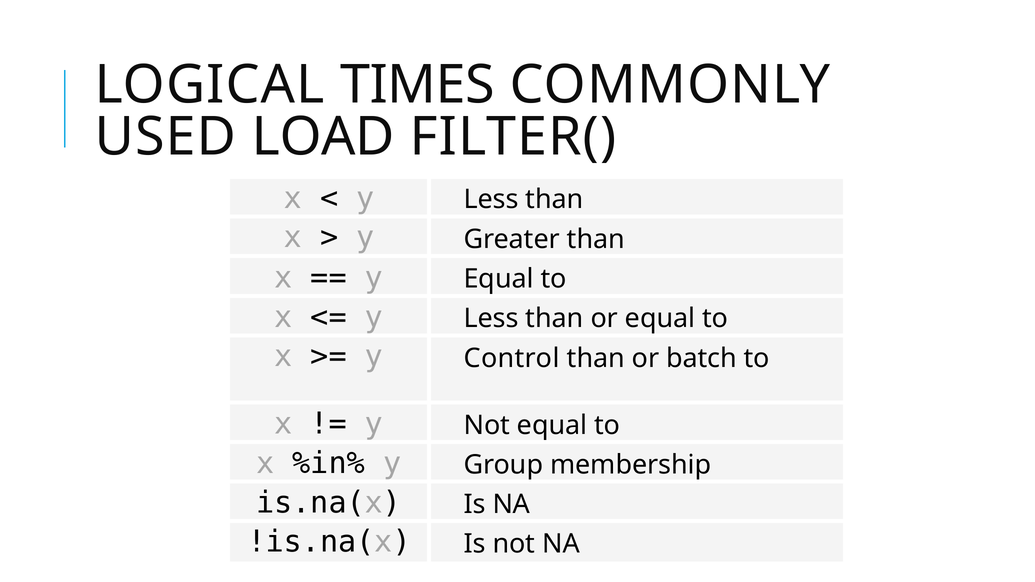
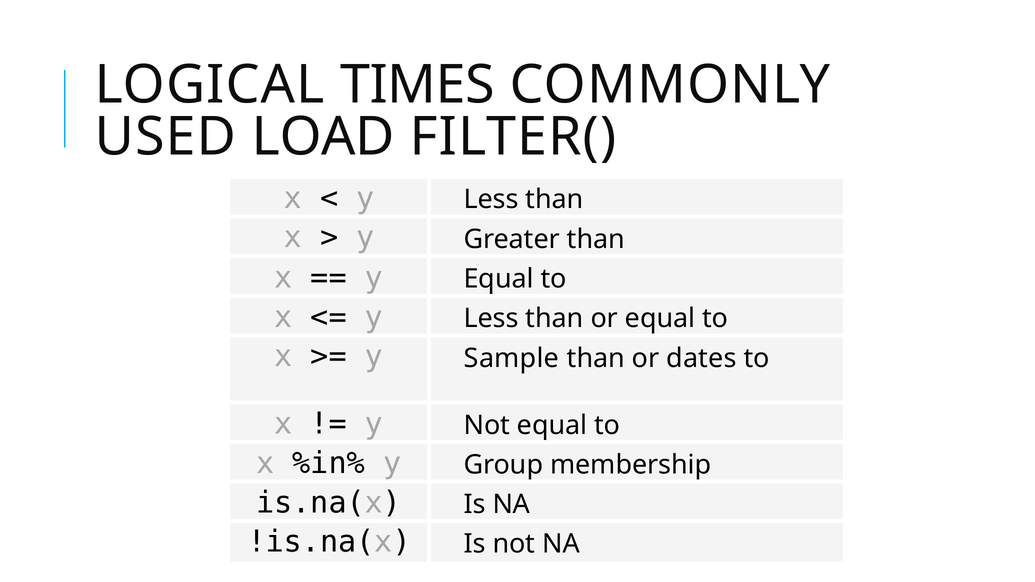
Control: Control -> Sample
batch: batch -> dates
